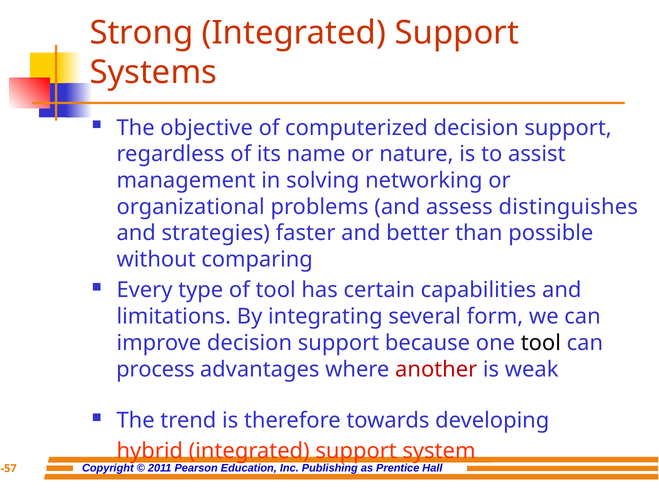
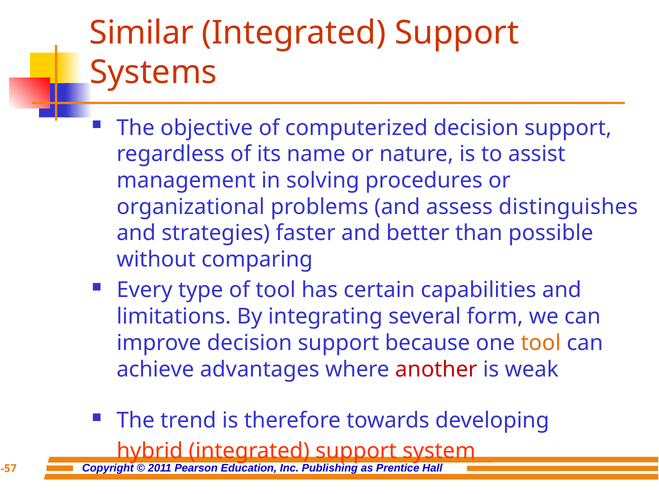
Strong: Strong -> Similar
networking: networking -> procedures
tool at (541, 343) colour: black -> orange
process: process -> achieve
